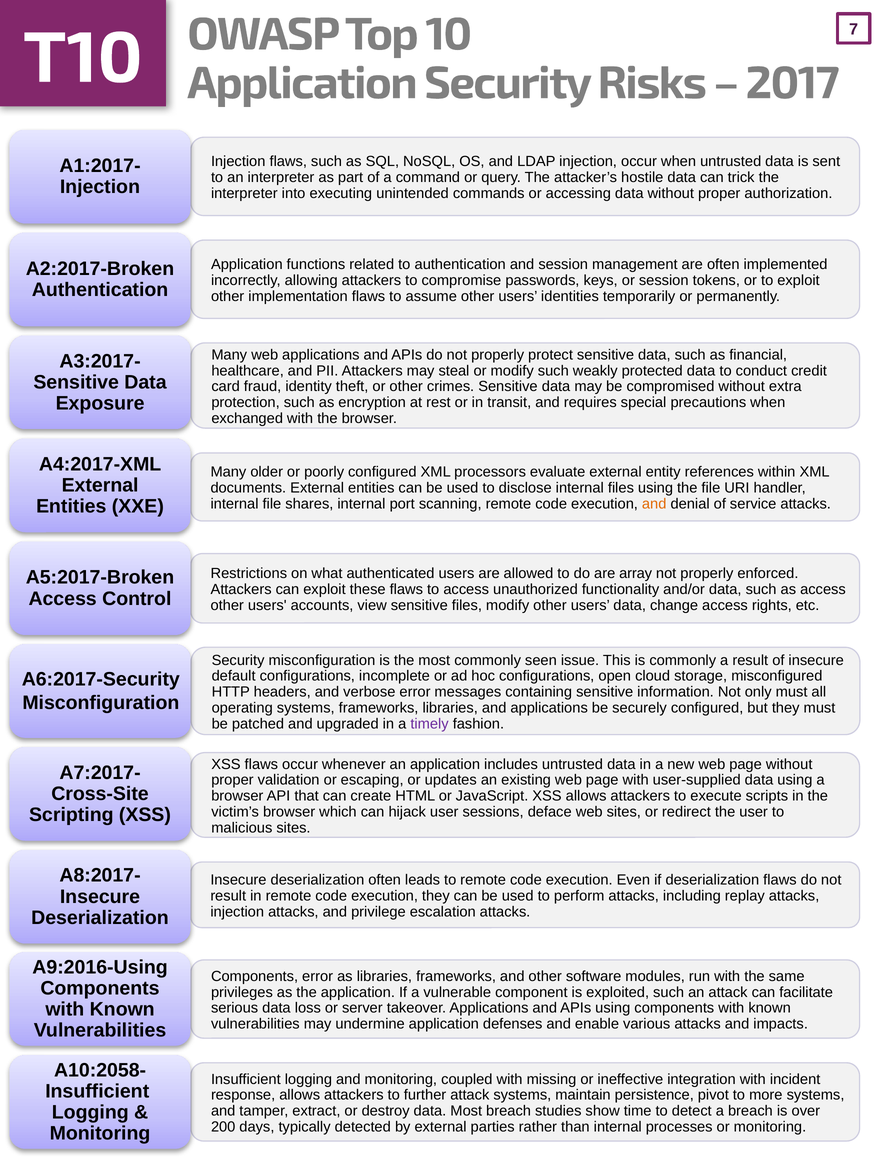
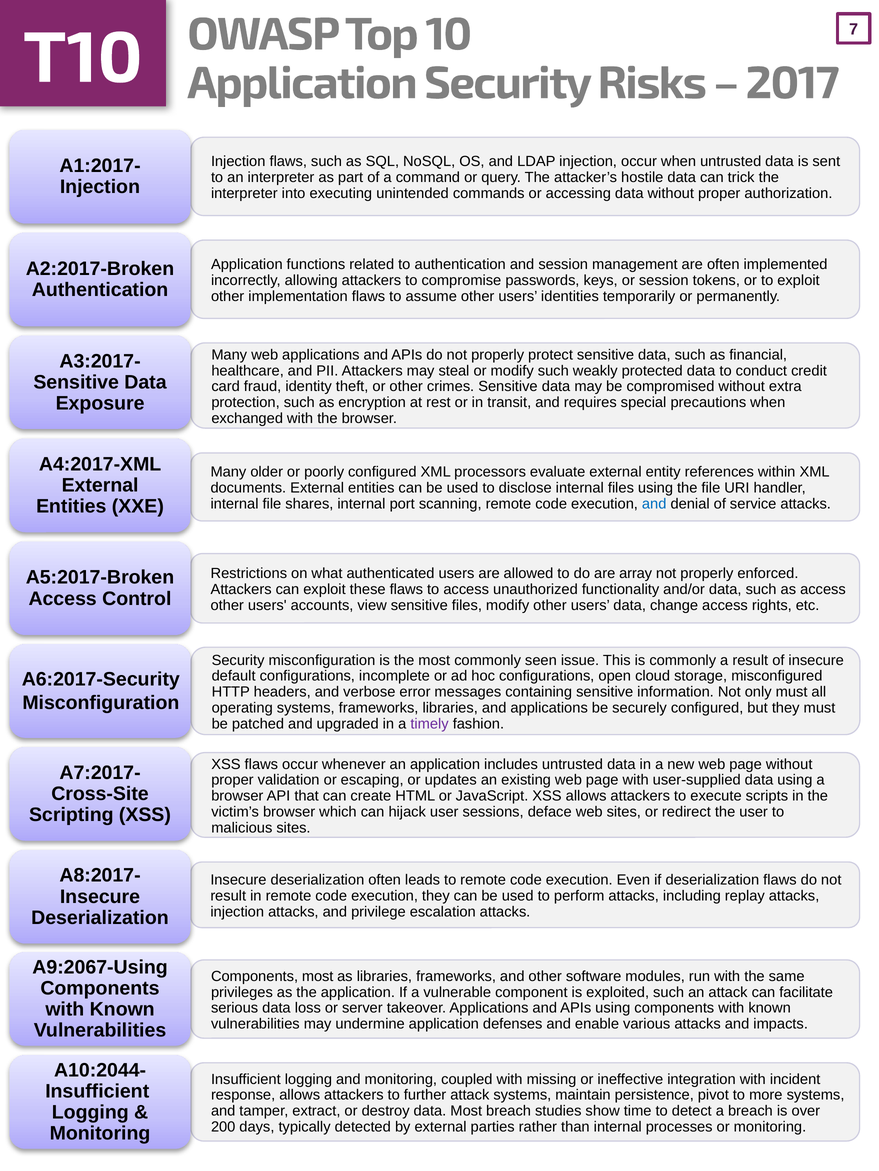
and at (654, 504) colour: orange -> blue
A9:2016-Using: A9:2016-Using -> A9:2067-Using
Components error: error -> most
A10:2058-: A10:2058- -> A10:2044-
